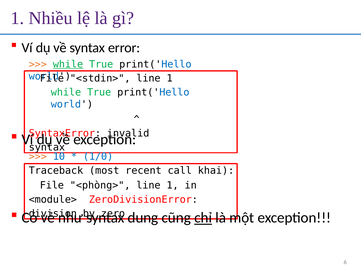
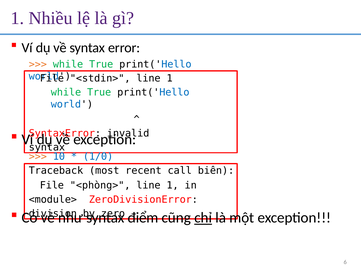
while at (68, 64) underline: present -> none
khai: khai -> biến
dung: dung -> điểm
